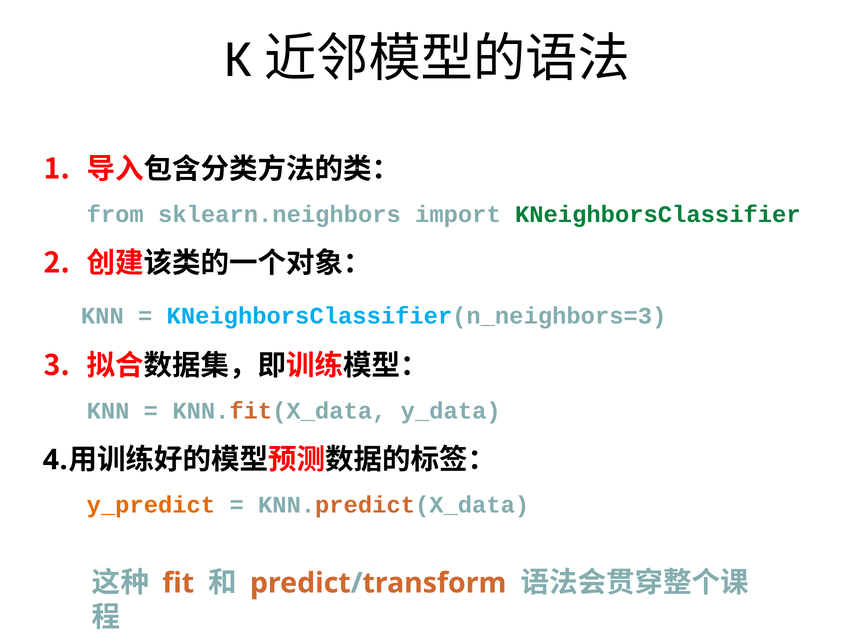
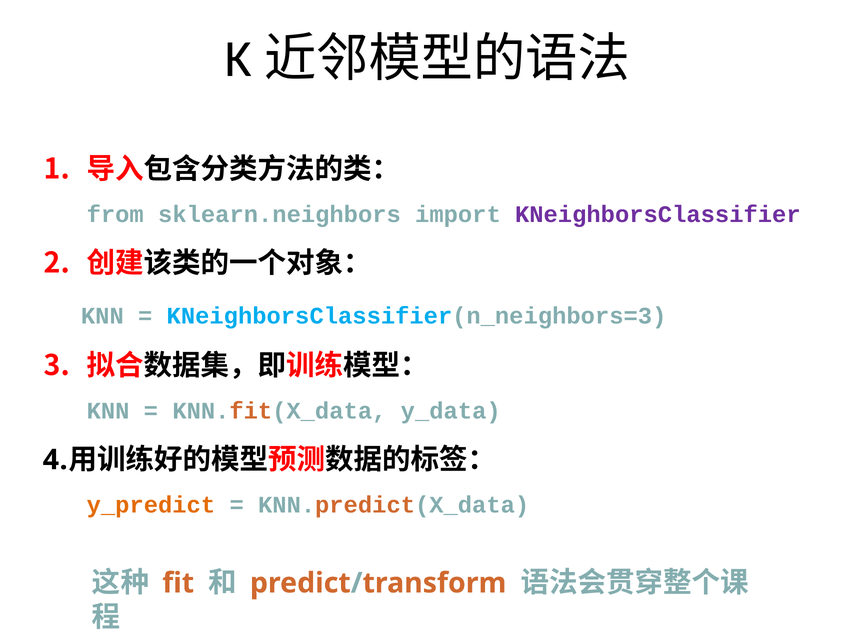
KNeighborsClassifier colour: green -> purple
